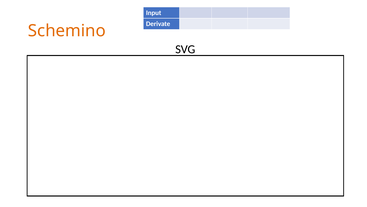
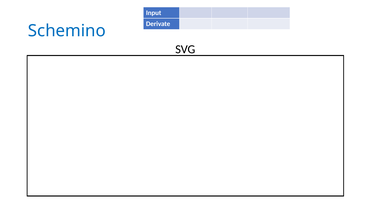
Schemino colour: orange -> blue
